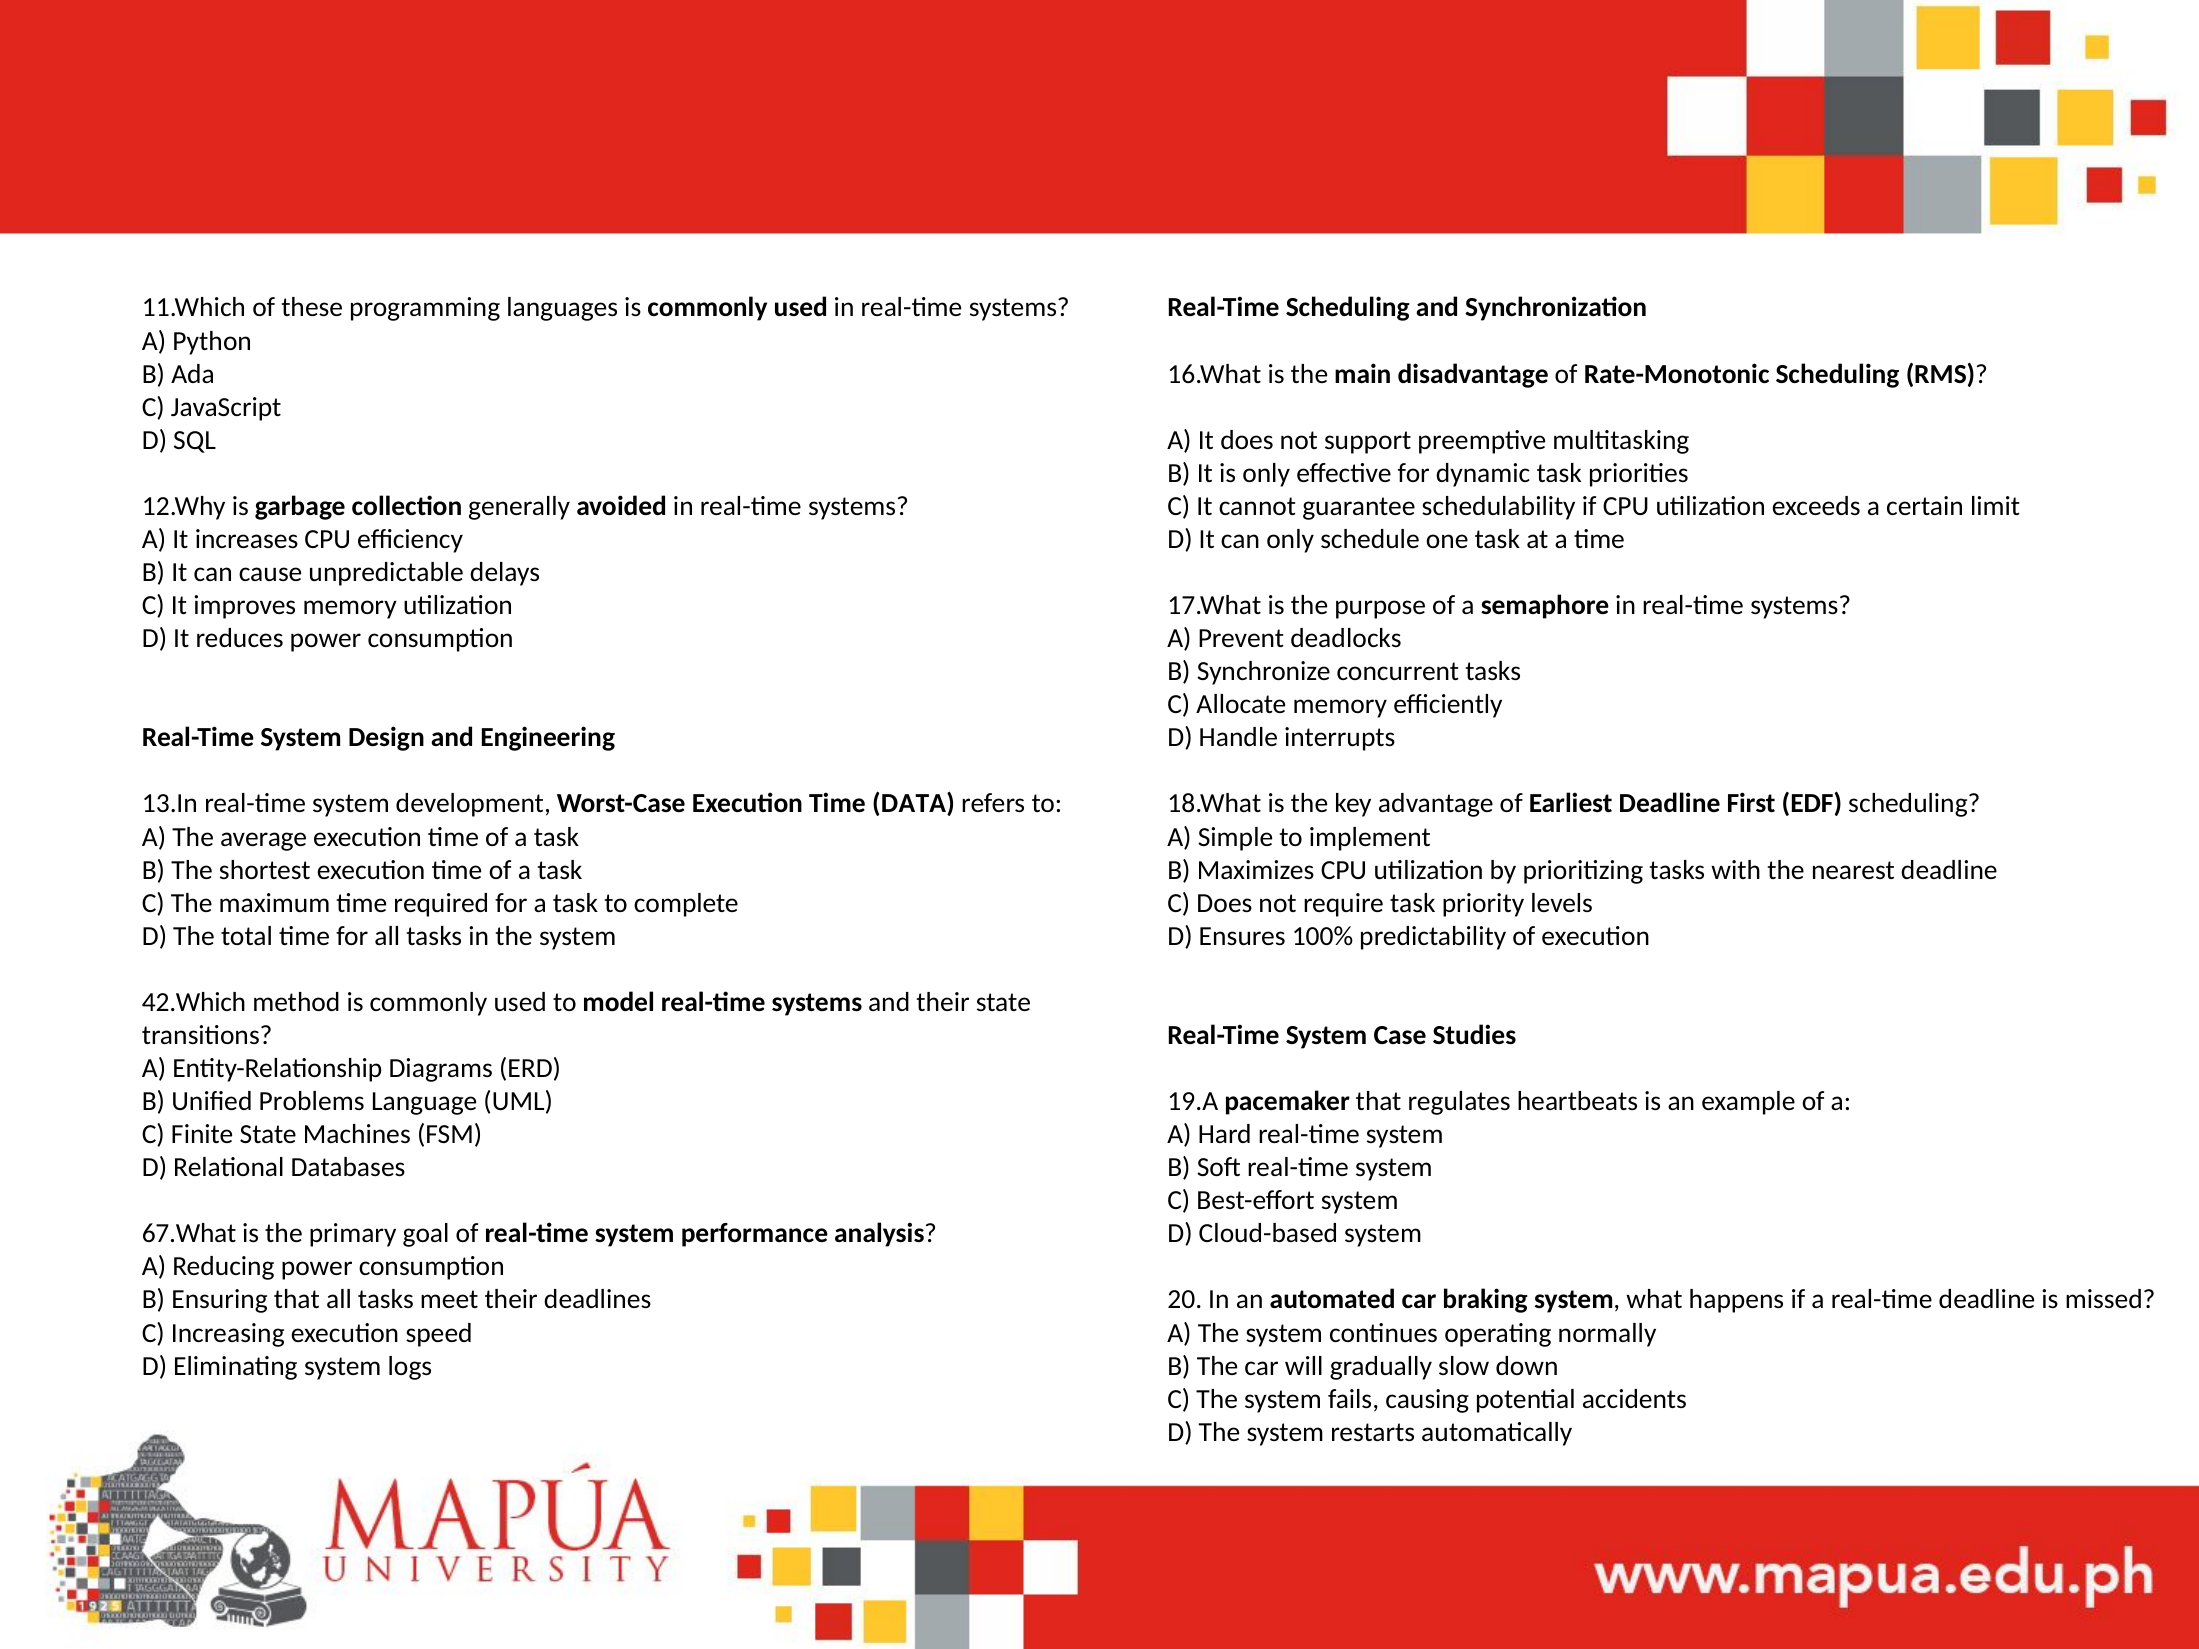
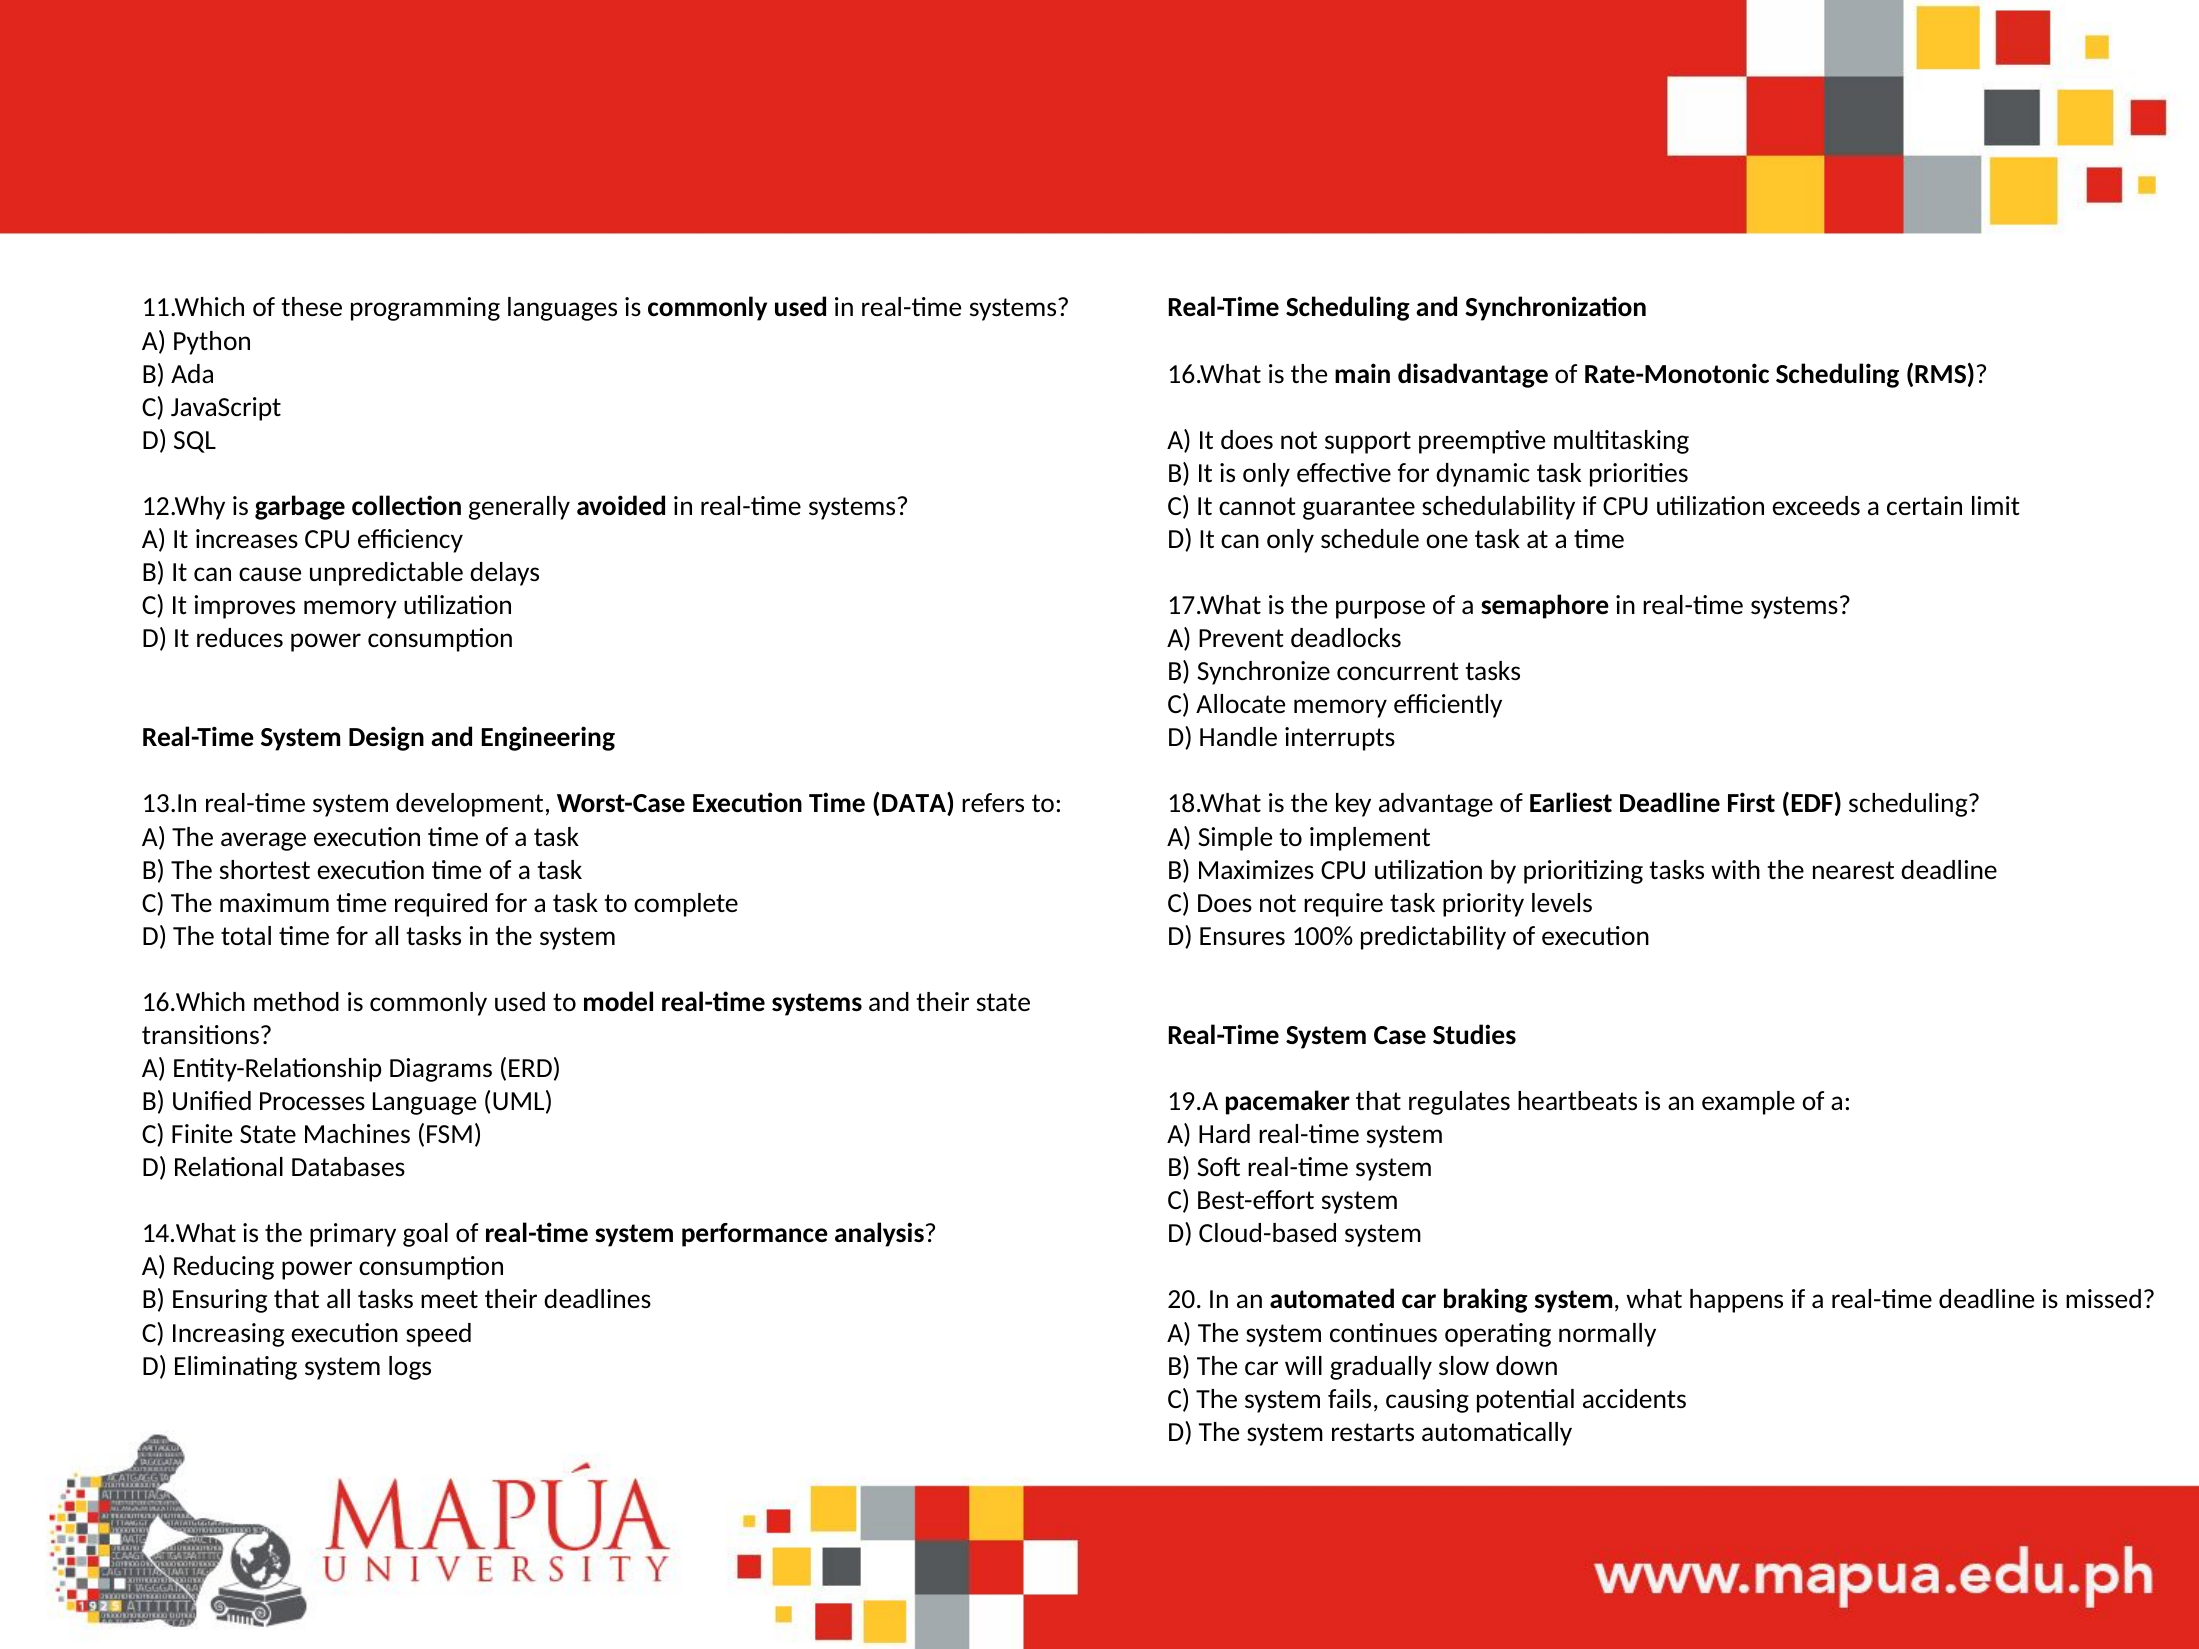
42.Which: 42.Which -> 16.Which
Problems: Problems -> Processes
67.What: 67.What -> 14.What
